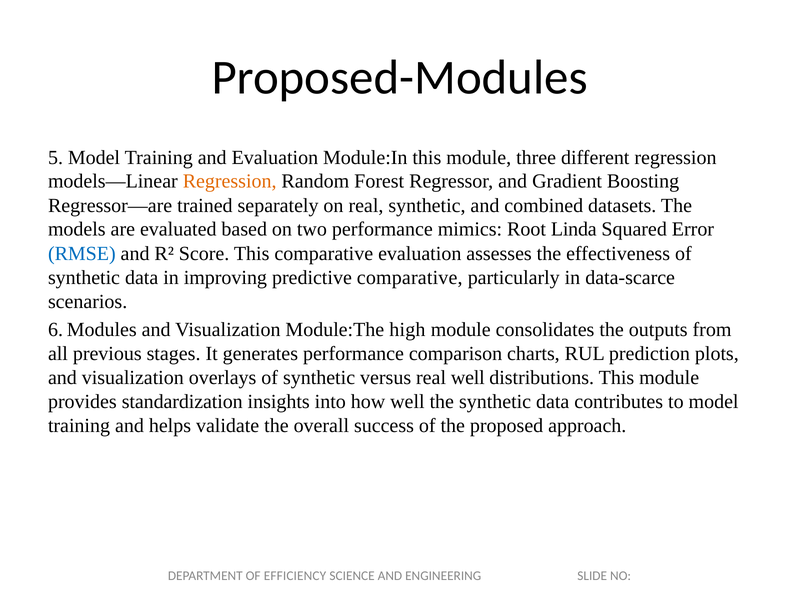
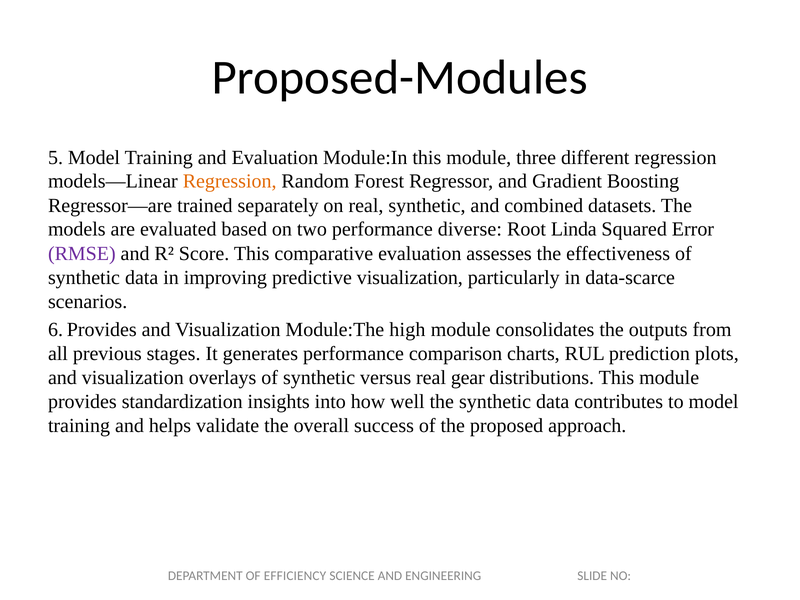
mimics: mimics -> diverse
RMSE colour: blue -> purple
predictive comparative: comparative -> visualization
6 Modules: Modules -> Provides
real well: well -> gear
